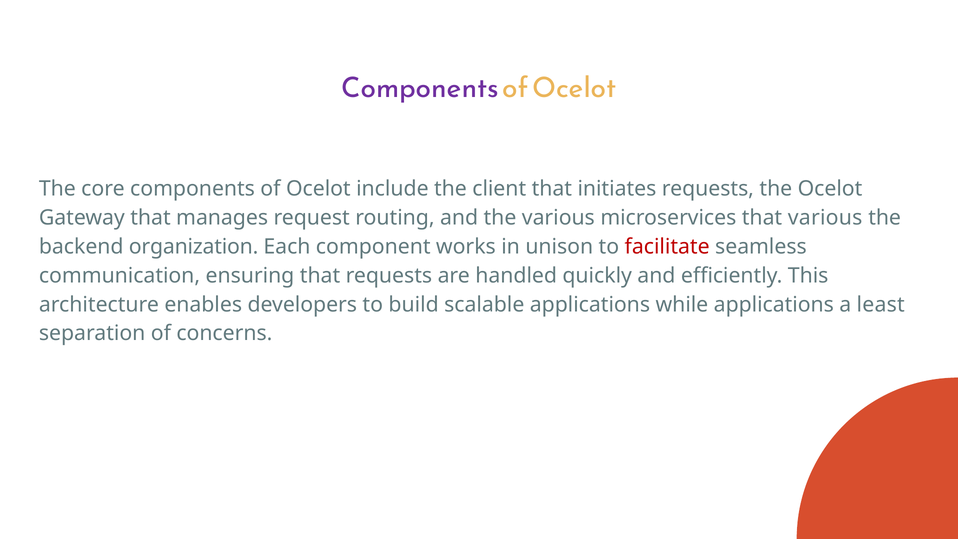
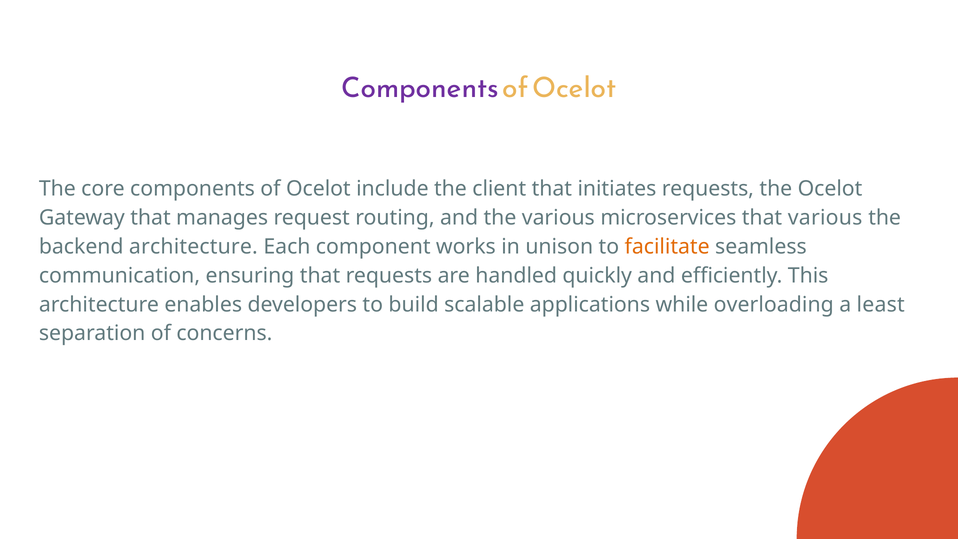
backend organization: organization -> architecture
facilitate colour: red -> orange
while applications: applications -> overloading
